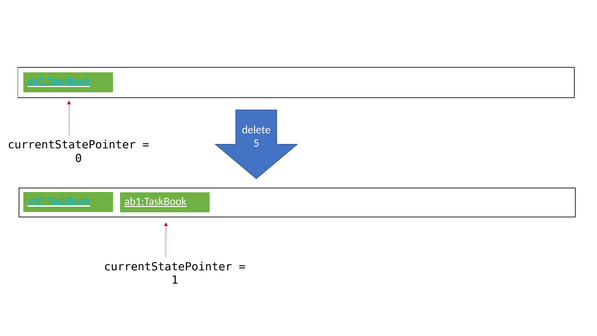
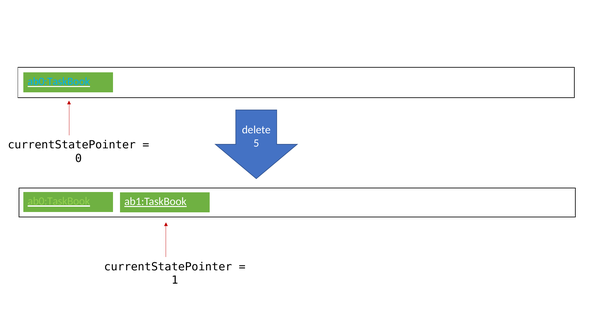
ab0:TaskBook at (59, 201) colour: light blue -> light green
